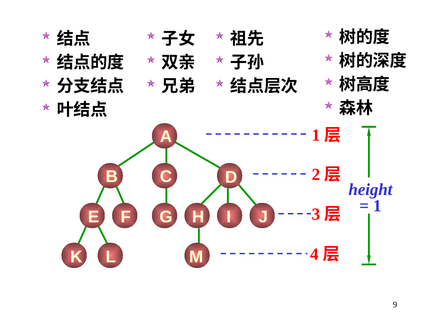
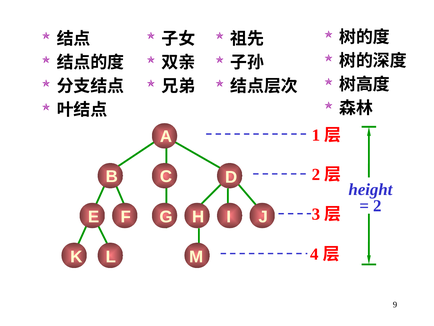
1 at (377, 206): 1 -> 2
